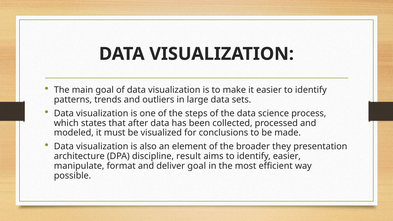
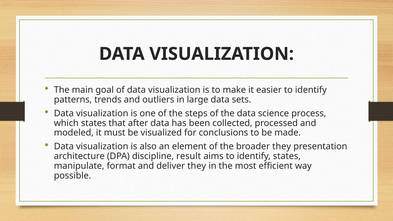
identify easier: easier -> states
deliver goal: goal -> they
